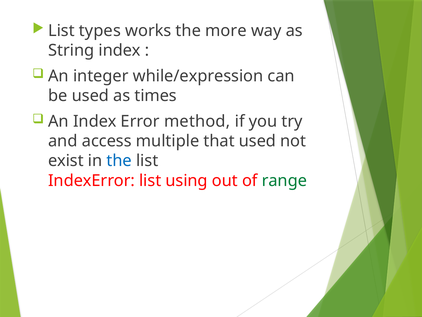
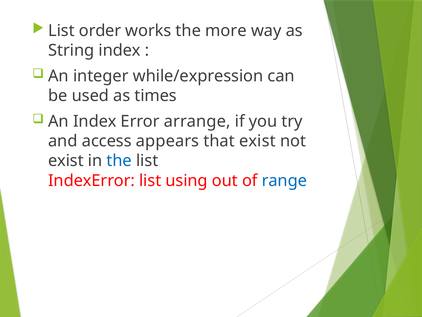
types: types -> order
method: method -> arrange
multiple: multiple -> appears
that used: used -> exist
range colour: green -> blue
